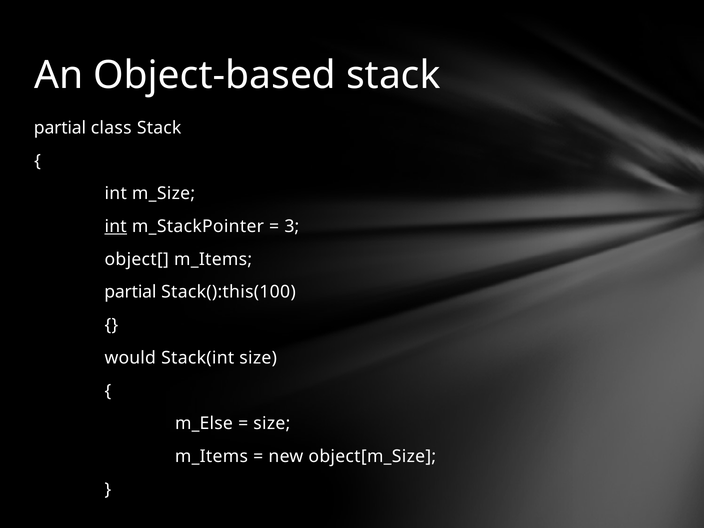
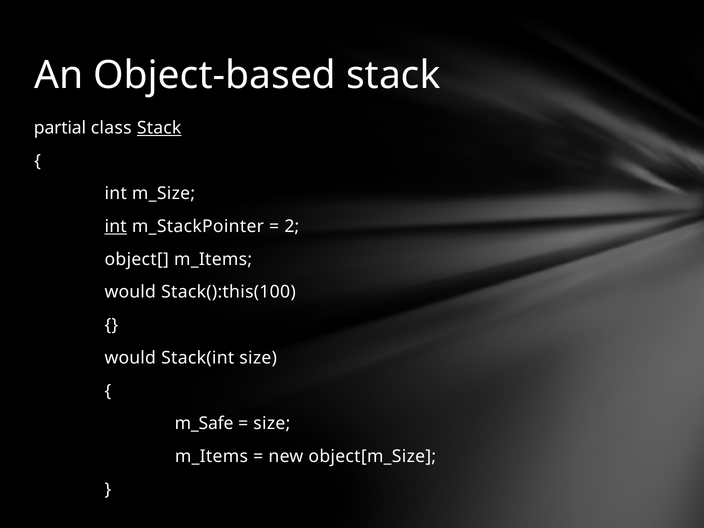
Stack at (159, 128) underline: none -> present
3: 3 -> 2
partial at (130, 292): partial -> would
m_Else: m_Else -> m_Safe
